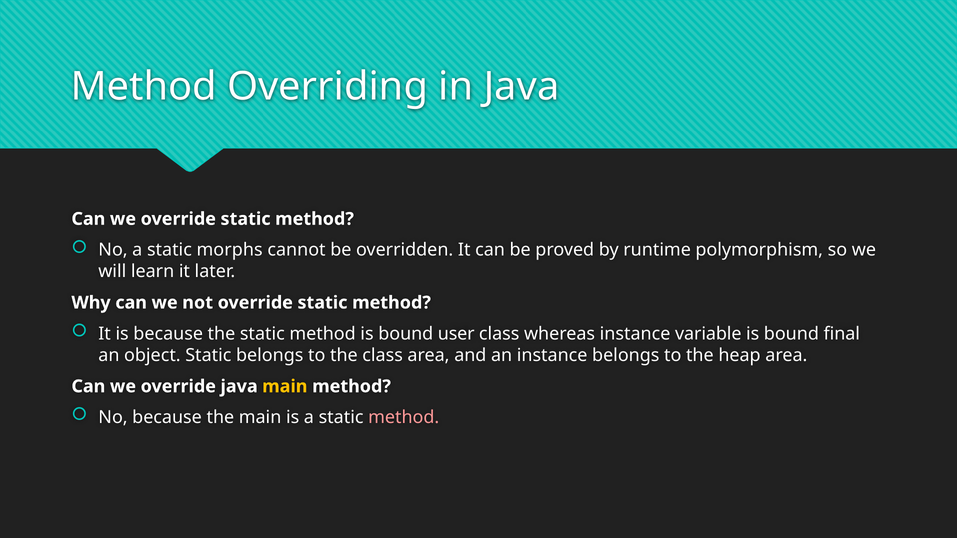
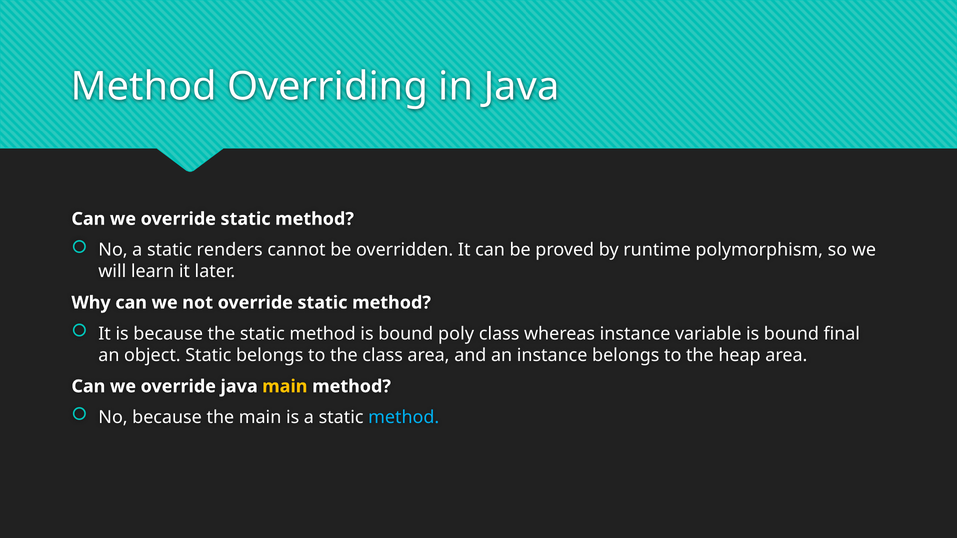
morphs: morphs -> renders
user: user -> poly
method at (404, 418) colour: pink -> light blue
